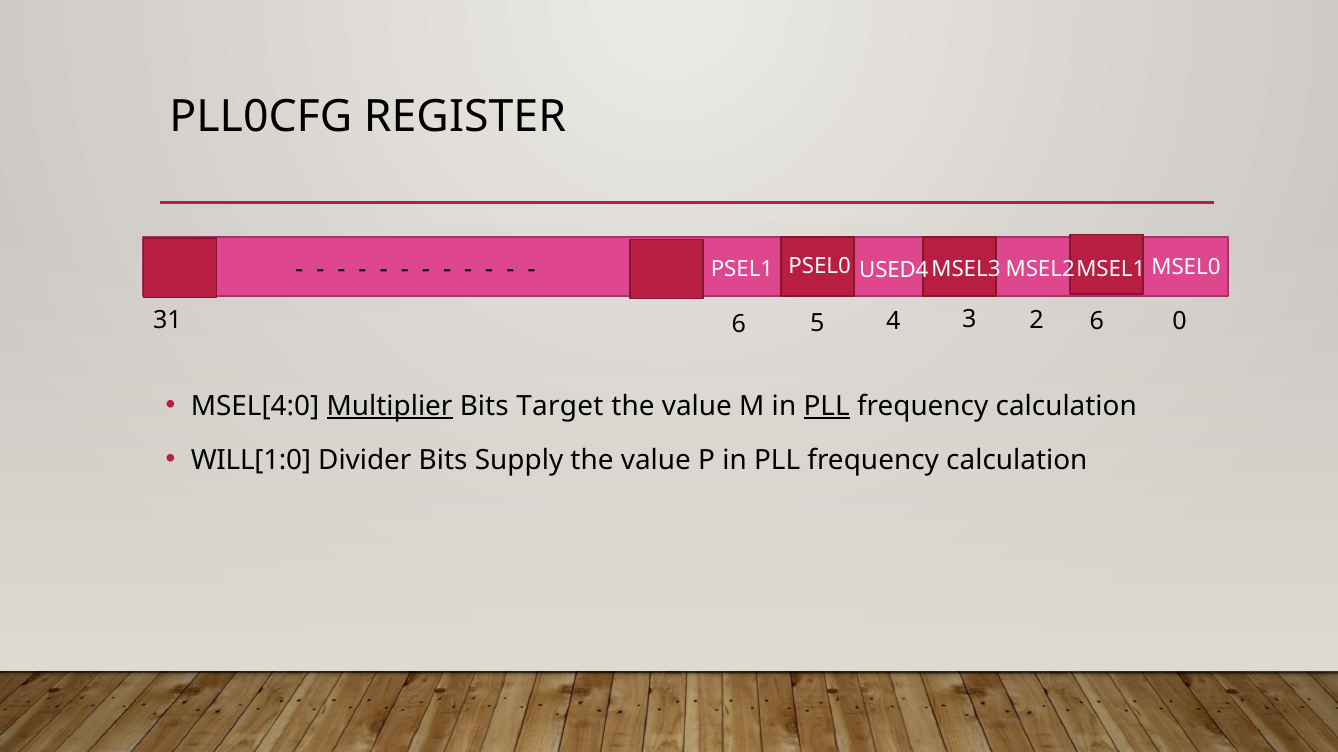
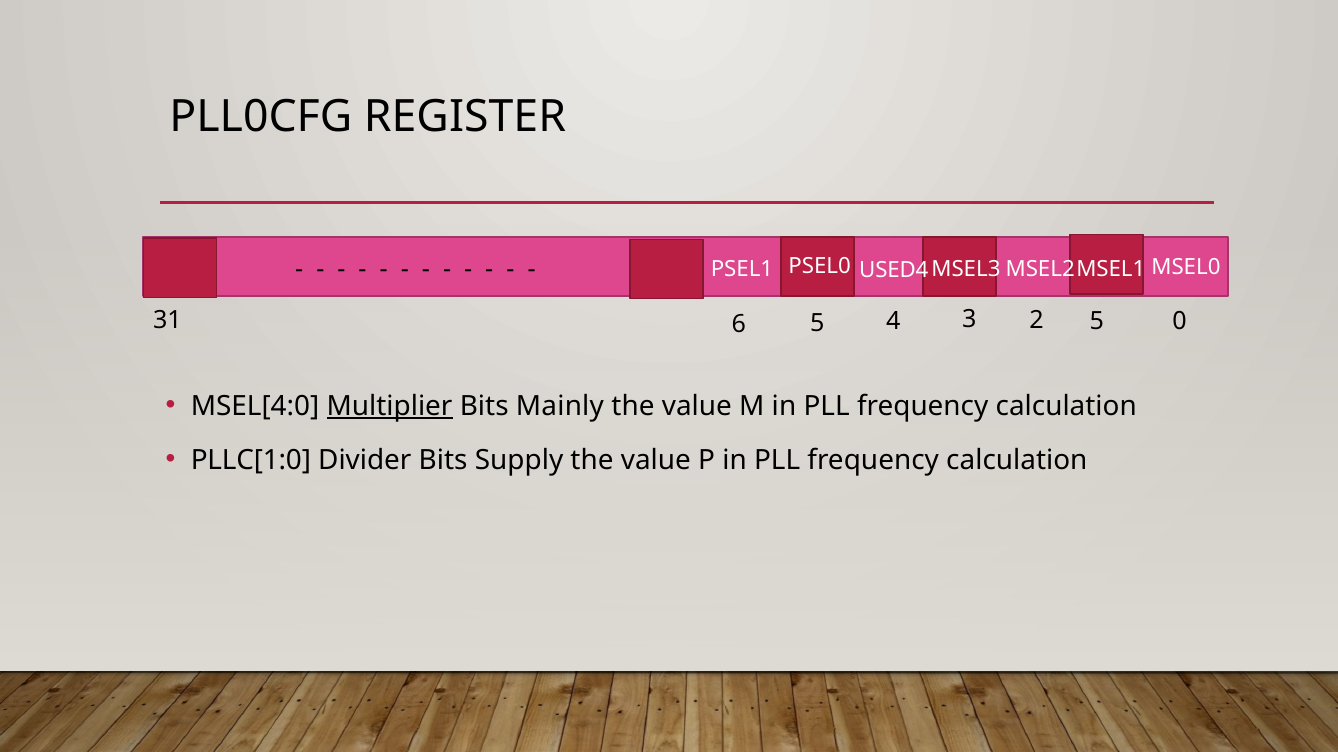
31 6: 6 -> 5
Target: Target -> Mainly
PLL at (827, 407) underline: present -> none
WILL[1:0: WILL[1:0 -> PLLC[1:0
